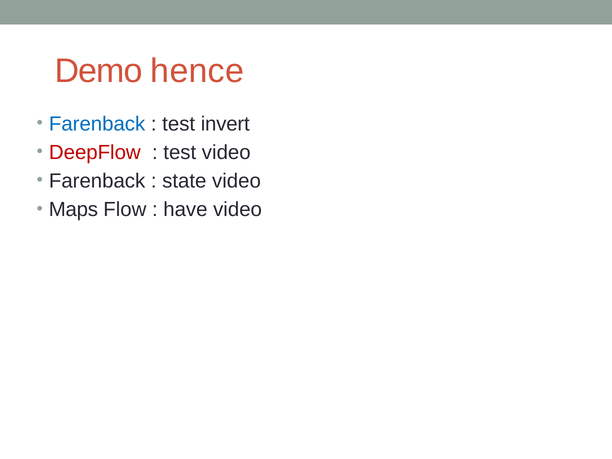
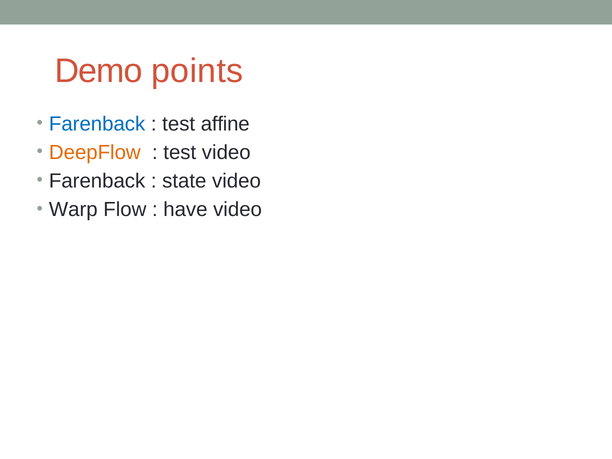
hence: hence -> points
invert: invert -> affine
DeepFlow colour: red -> orange
Maps: Maps -> Warp
